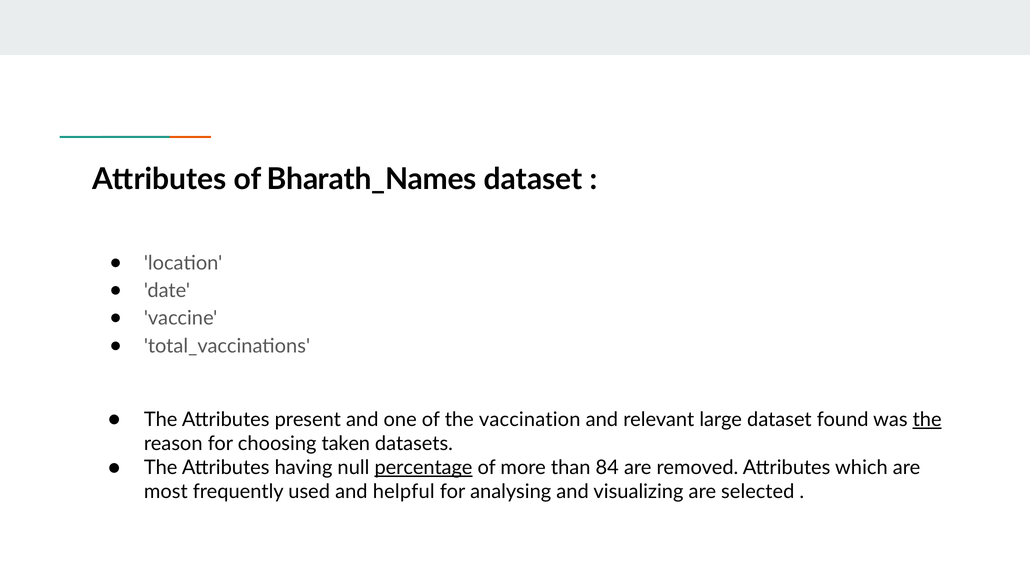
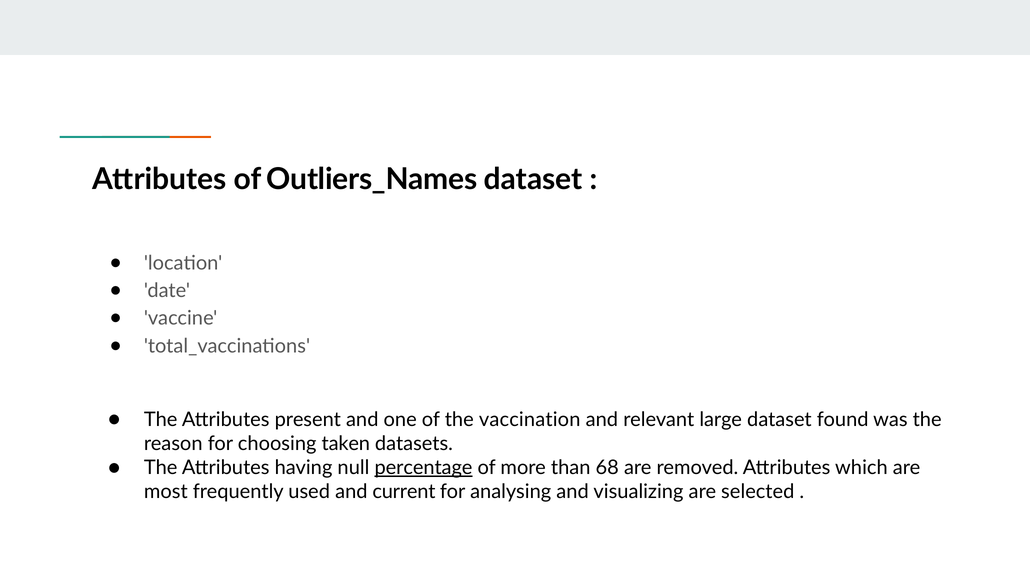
Bharath_Names: Bharath_Names -> Outliers_Names
the at (927, 419) underline: present -> none
84: 84 -> 68
helpful: helpful -> current
